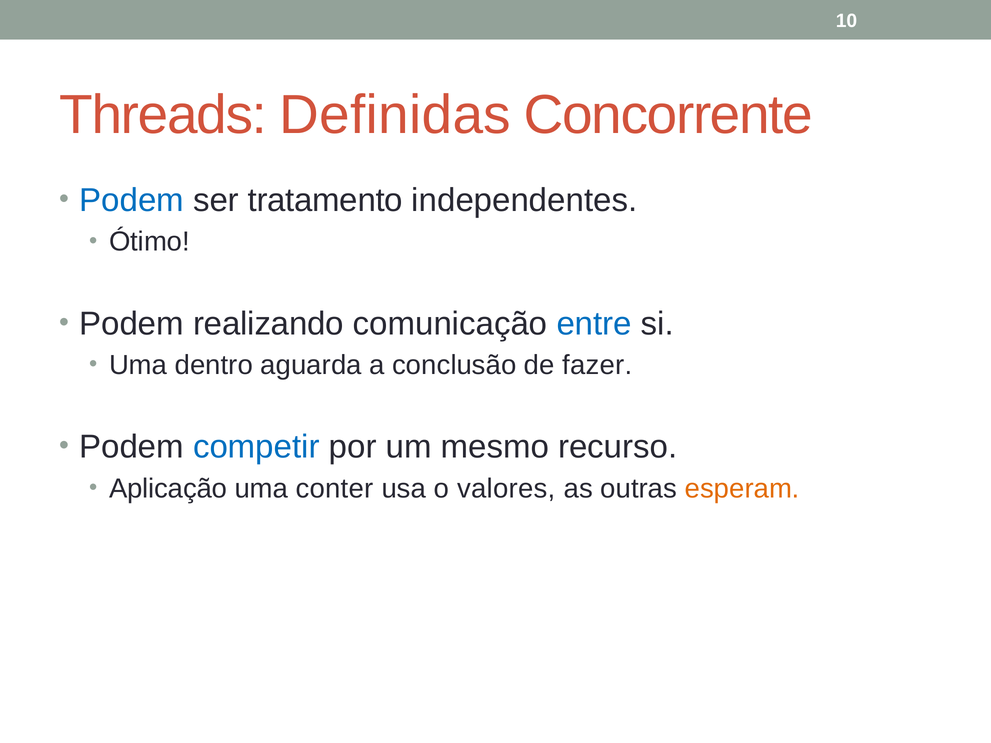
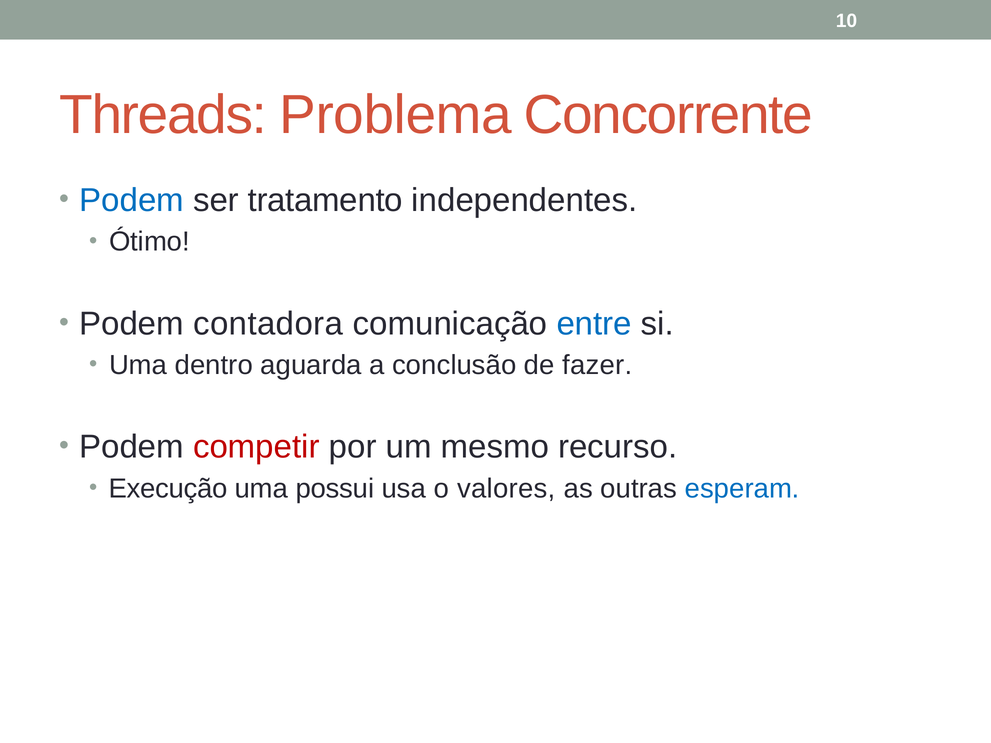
Definidas: Definidas -> Problema
realizando: realizando -> contadora
competir colour: blue -> red
Aplicação: Aplicação -> Execução
conter: conter -> possui
esperam colour: orange -> blue
